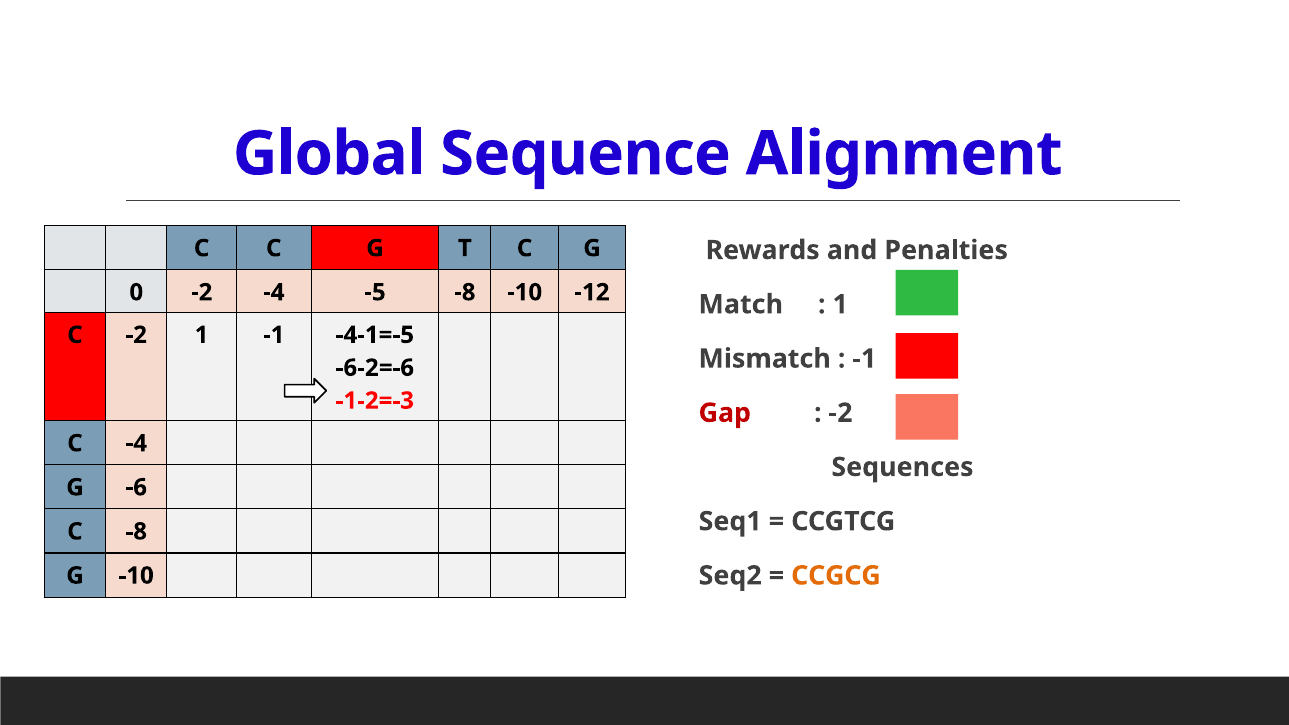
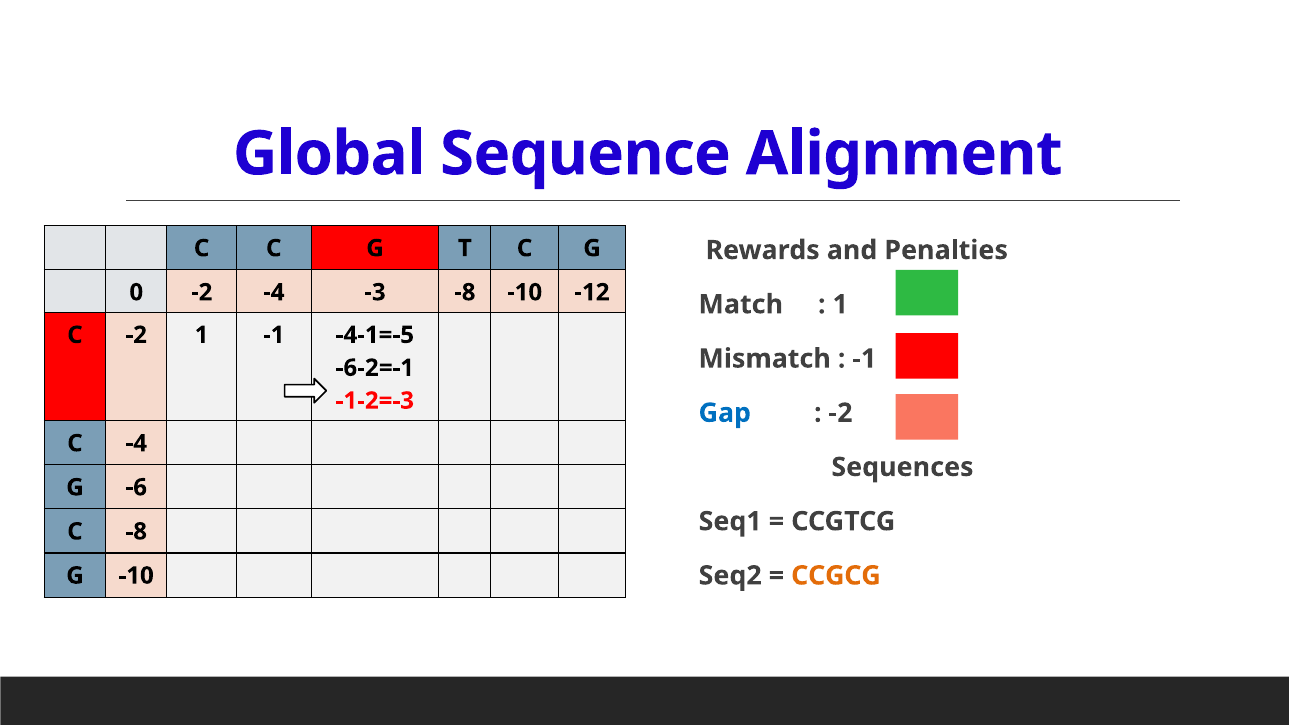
-5: -5 -> -3
-6-2=-6: -6-2=-6 -> -6-2=-1
Gap colour: red -> blue
